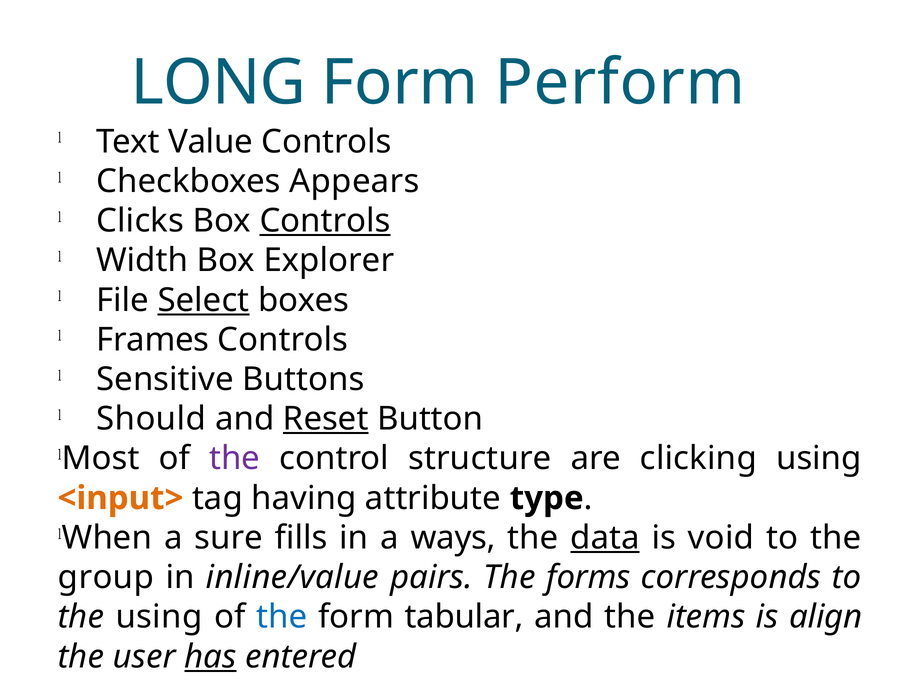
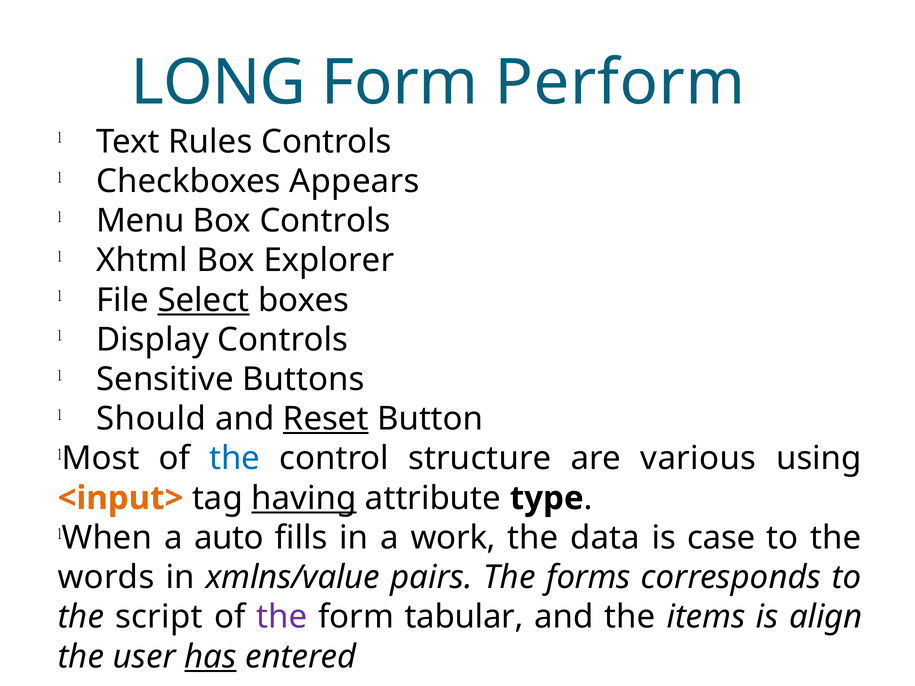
Value: Value -> Rules
Clicks: Clicks -> Menu
Controls at (325, 221) underline: present -> none
Width: Width -> Xhtml
Frames: Frames -> Display
the at (235, 459) colour: purple -> blue
clicking: clicking -> various
having underline: none -> present
sure: sure -> auto
ways: ways -> work
data underline: present -> none
void: void -> case
group: group -> words
inline/value: inline/value -> xmlns/value
the using: using -> script
the at (282, 617) colour: blue -> purple
